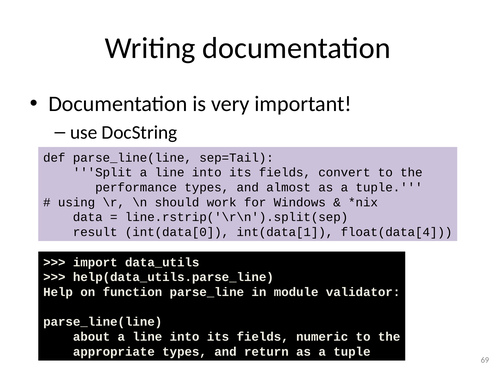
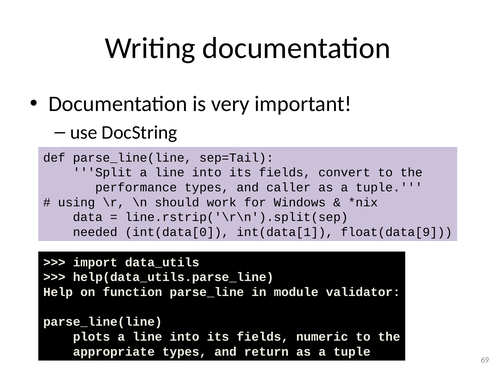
almost: almost -> caller
result: result -> needed
float(data[4: float(data[4 -> float(data[9
about: about -> plots
